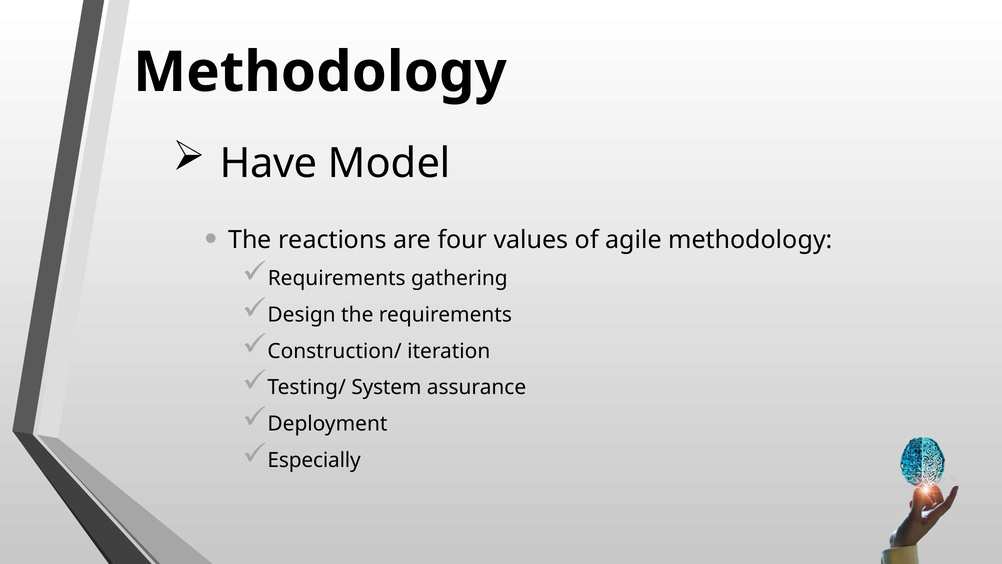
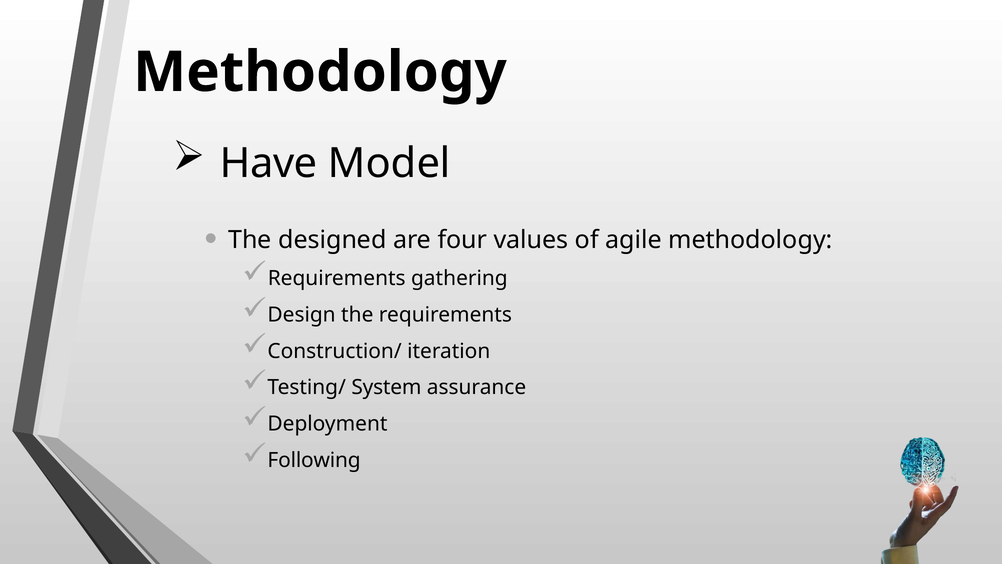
reactions: reactions -> designed
Especially: Especially -> Following
